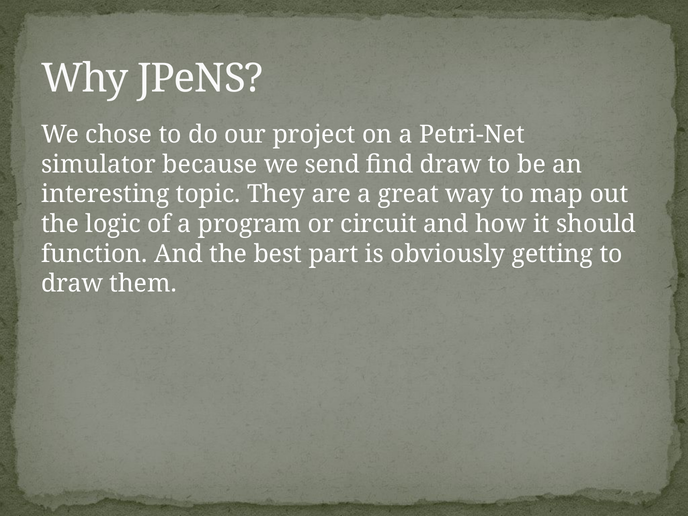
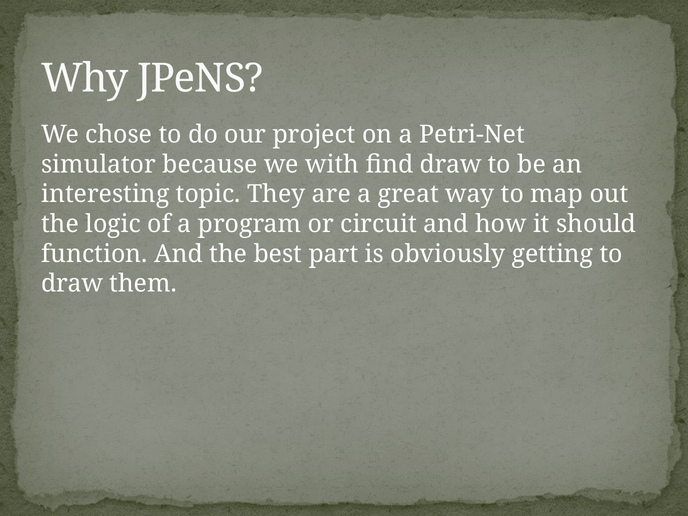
send: send -> with
